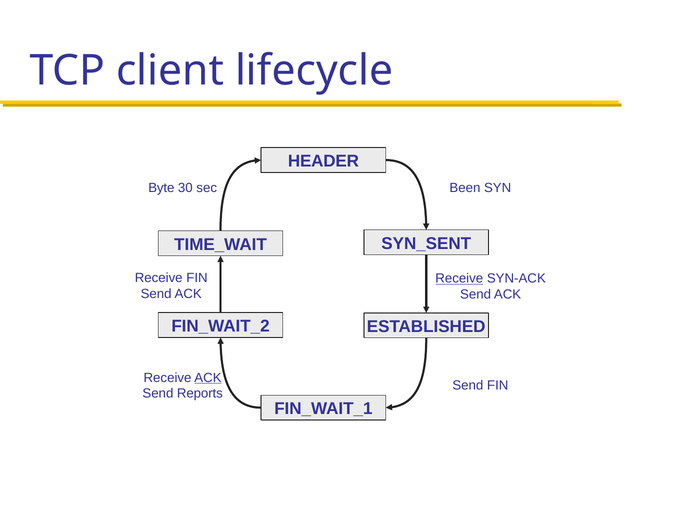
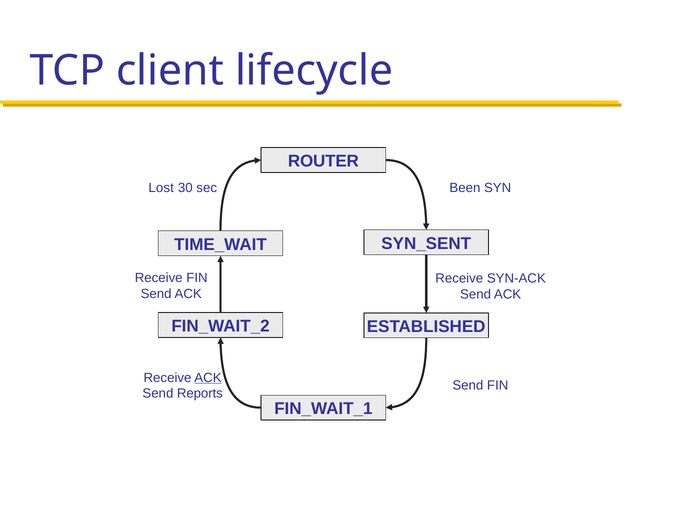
HEADER: HEADER -> ROUTER
Byte: Byte -> Lost
Receive at (459, 278) underline: present -> none
